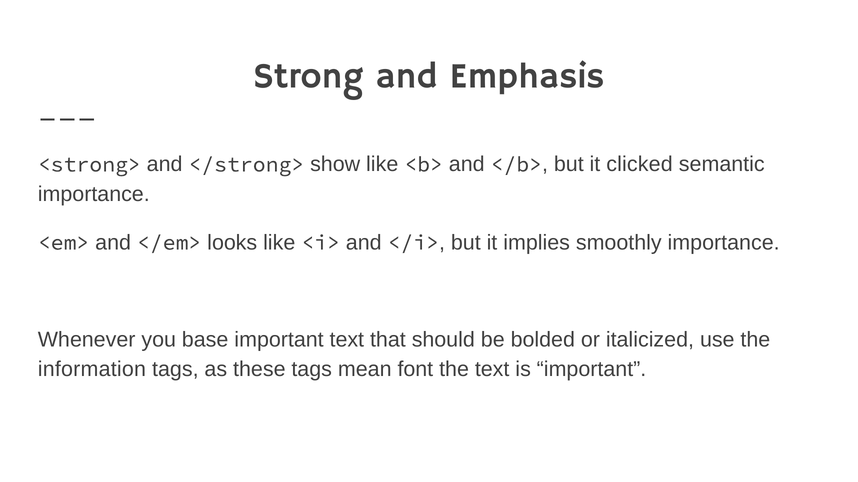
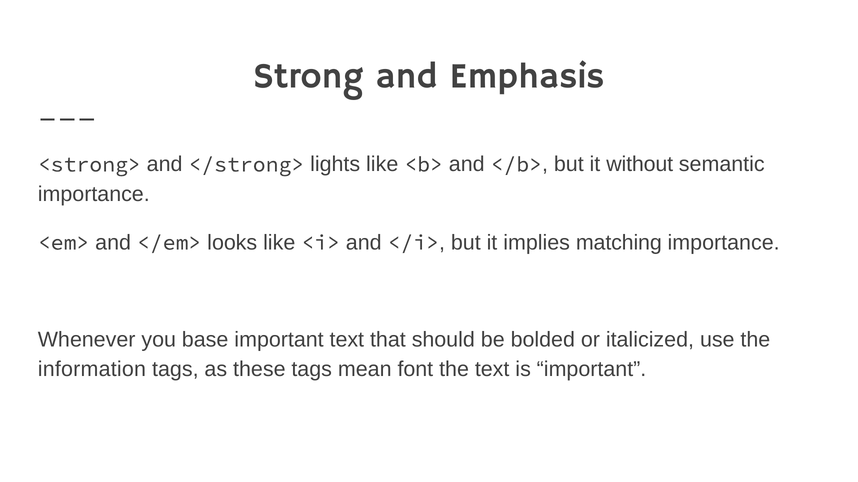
show: show -> lights
clicked: clicked -> without
smoothly: smoothly -> matching
